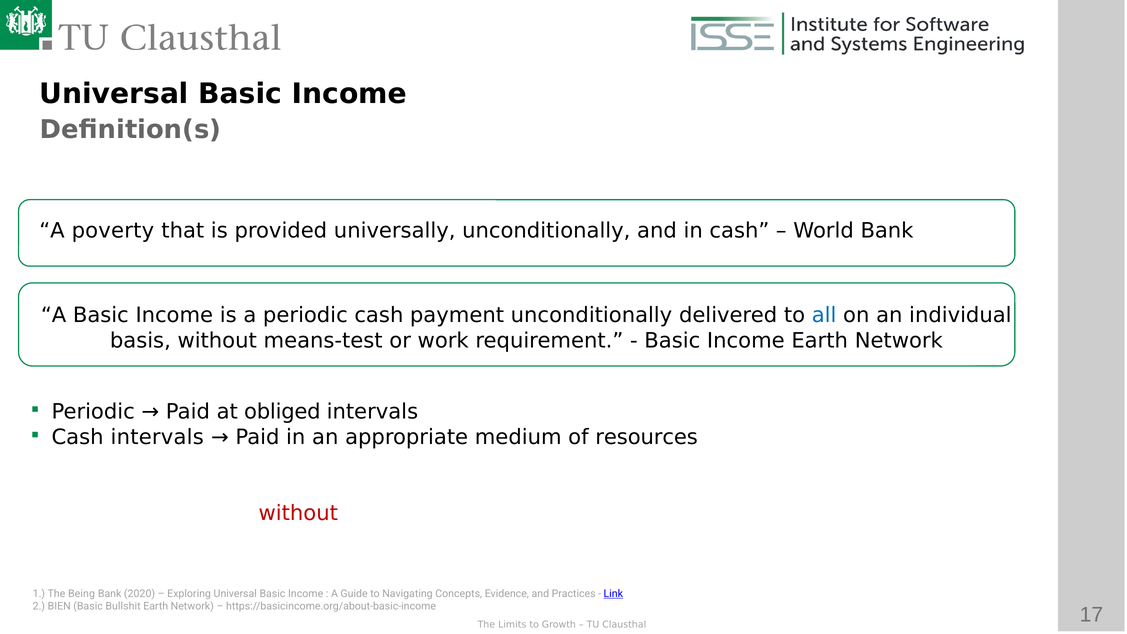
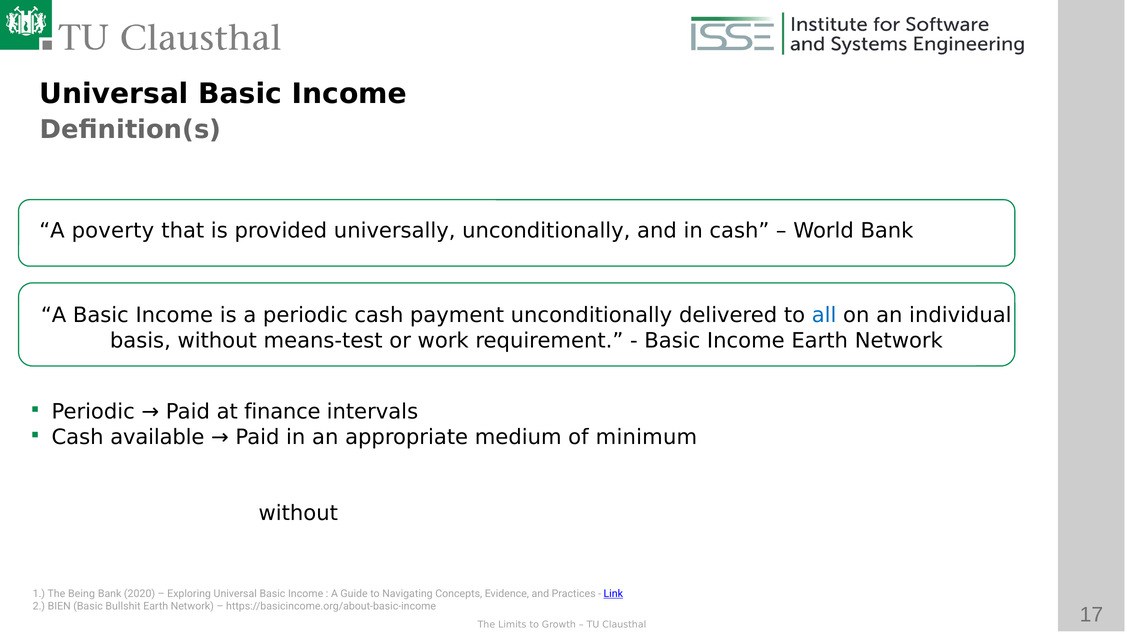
obliged: obliged -> finance
Cash intervals: intervals -> available
resources: resources -> minimum
without at (298, 513) colour: red -> black
